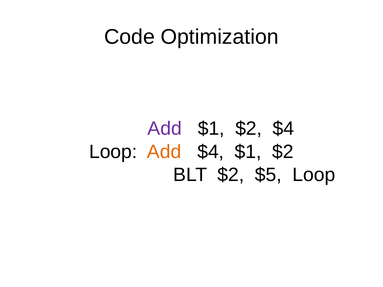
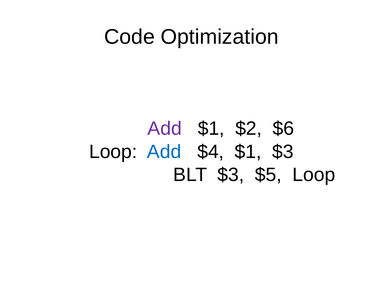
$2 $4: $4 -> $6
Add at (164, 152) colour: orange -> blue
$4 $1 $2: $2 -> $3
BLT $2: $2 -> $3
